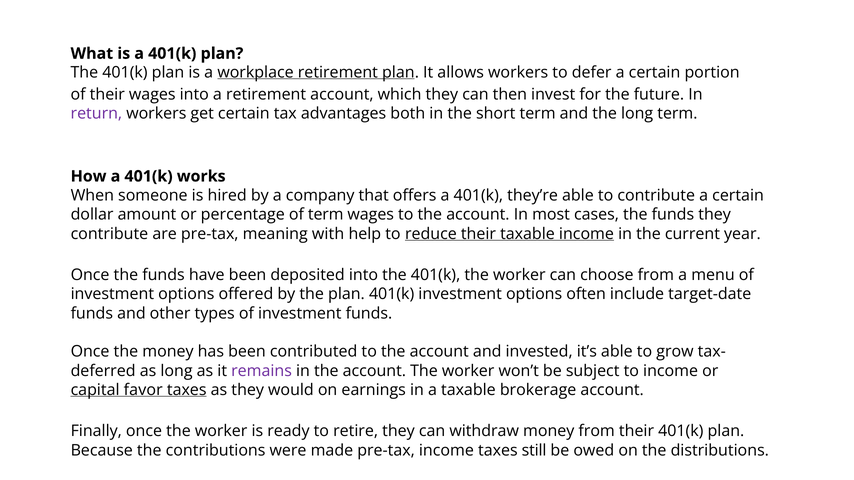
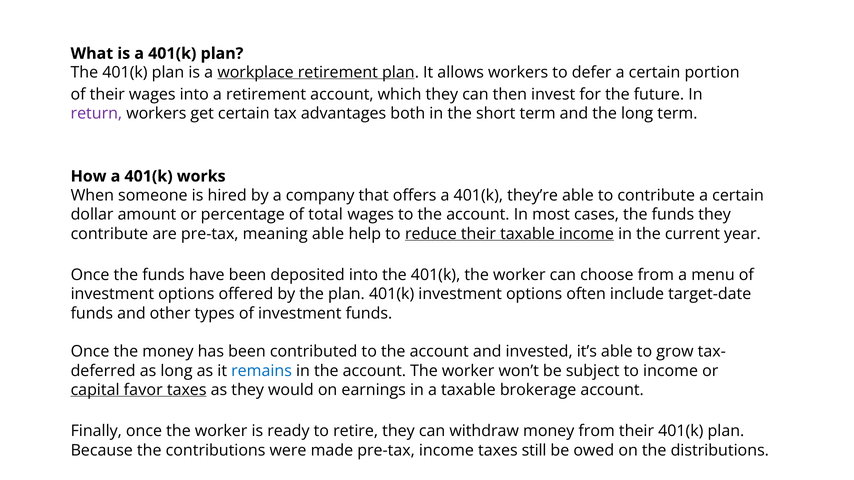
of term: term -> total
meaning with: with -> able
remains colour: purple -> blue
